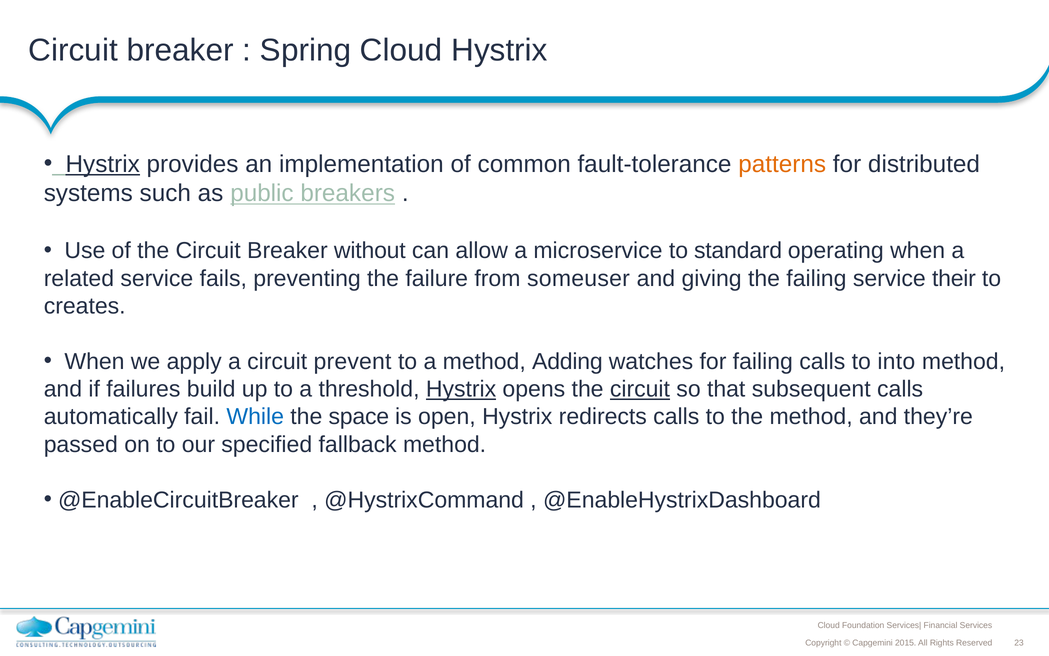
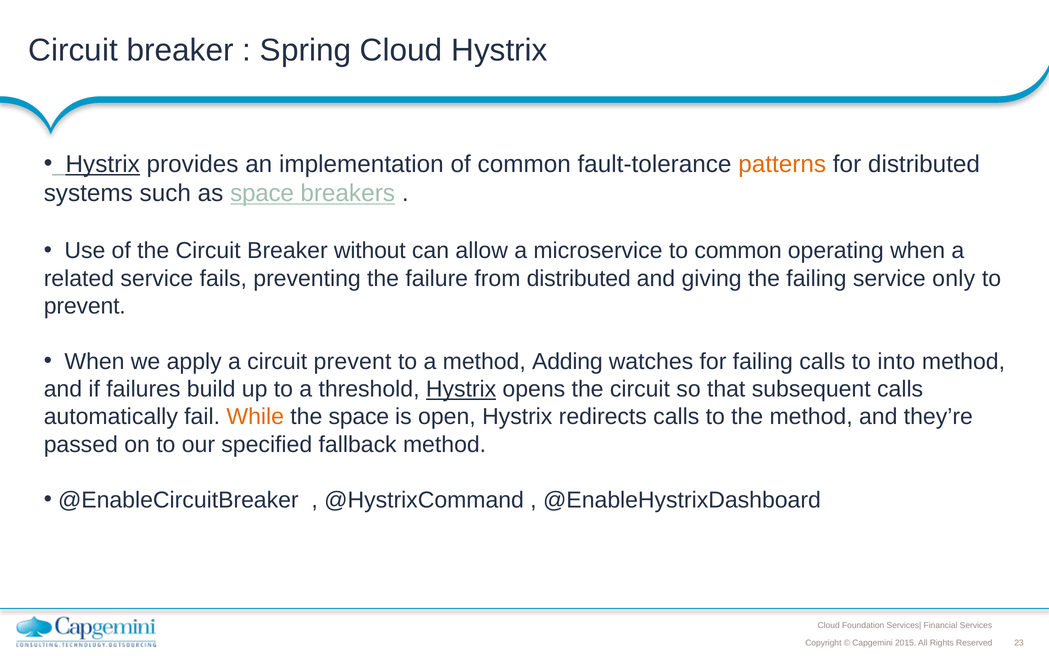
as public: public -> space
to standard: standard -> common
from someuser: someuser -> distributed
their: their -> only
creates at (85, 306): creates -> prevent
circuit at (640, 389) underline: present -> none
While colour: blue -> orange
